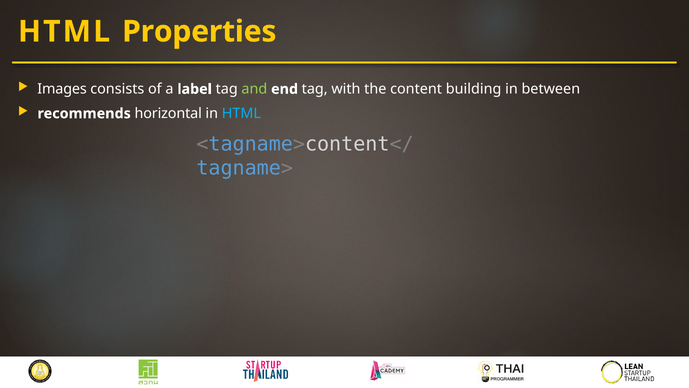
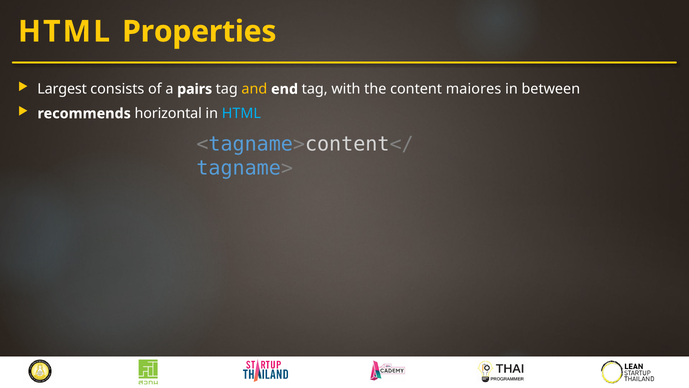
Images: Images -> Largest
label: label -> pairs
and colour: light green -> yellow
building: building -> maiores
